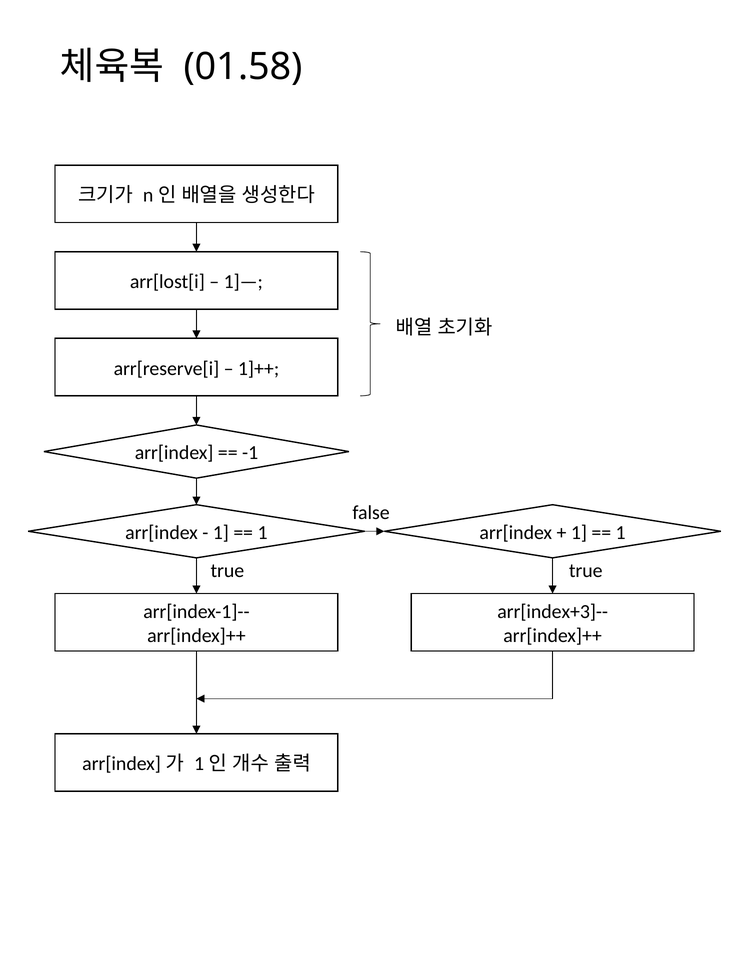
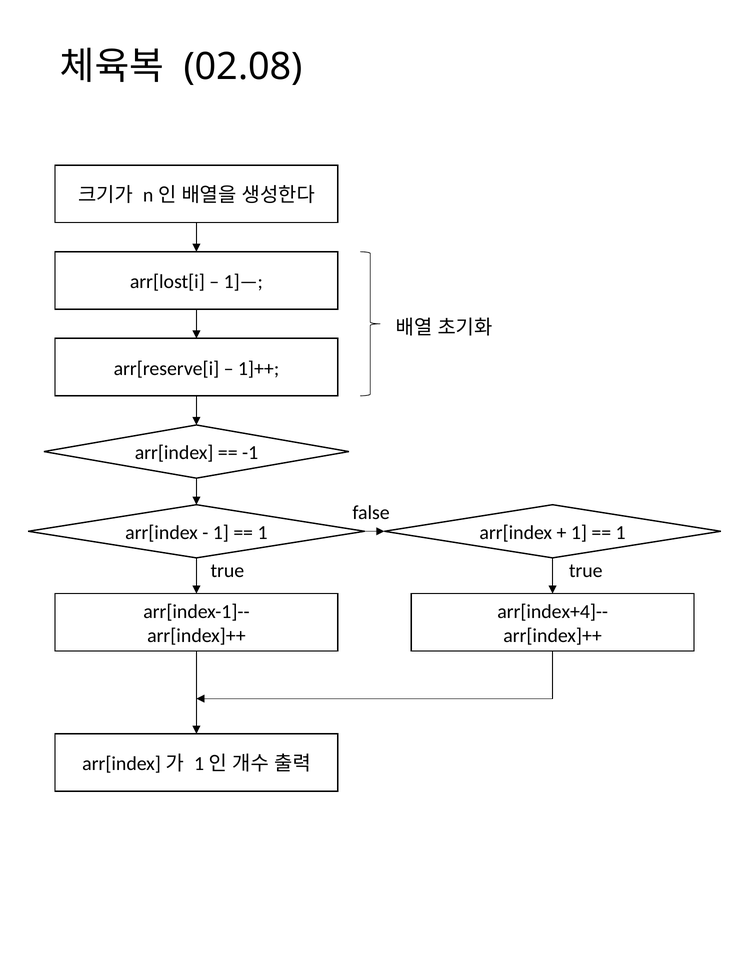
01.58: 01.58 -> 02.08
arr[index+3]--: arr[index+3]-- -> arr[index+4]--
